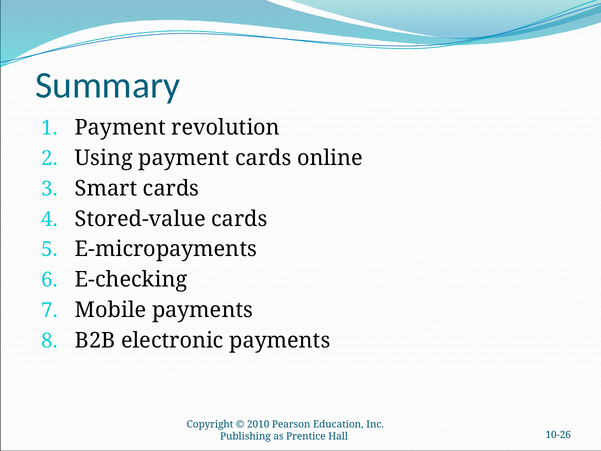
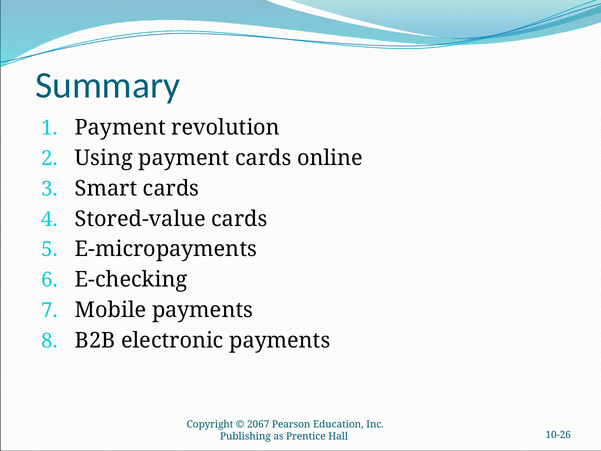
2010: 2010 -> 2067
